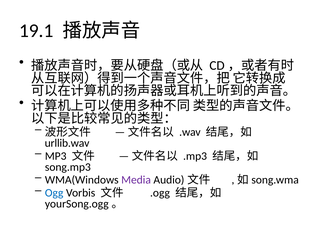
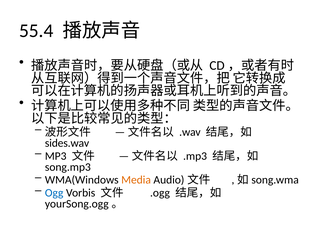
19.1: 19.1 -> 55.4
urllib.wav: urllib.wav -> sides.wav
Media colour: purple -> orange
